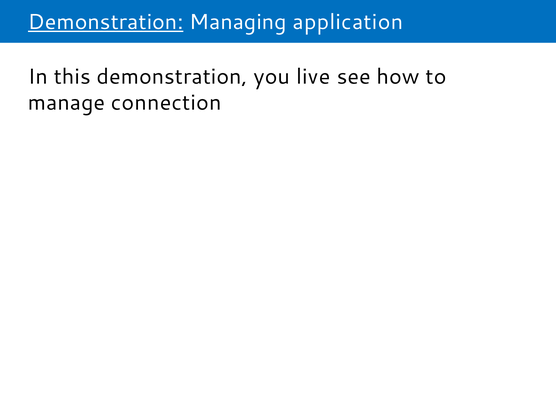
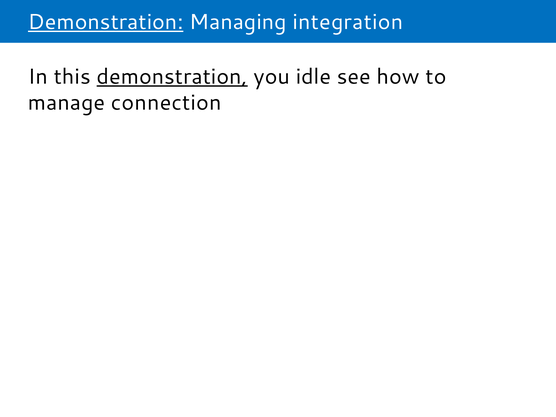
application: application -> integration
demonstration at (172, 77) underline: none -> present
live: live -> idle
